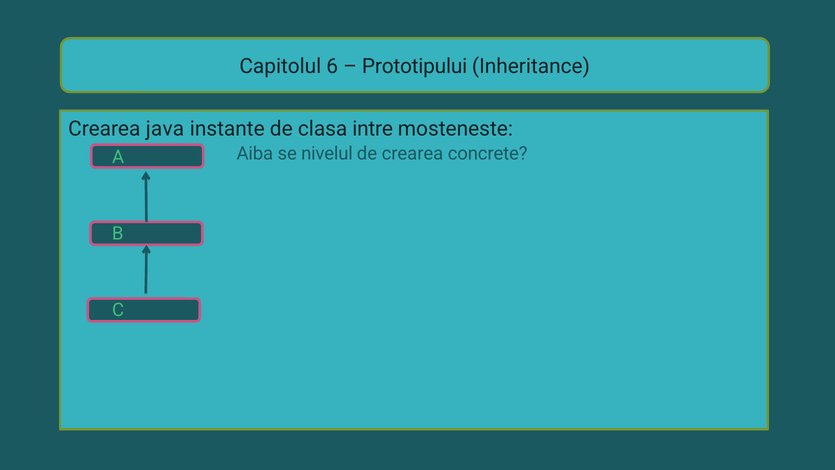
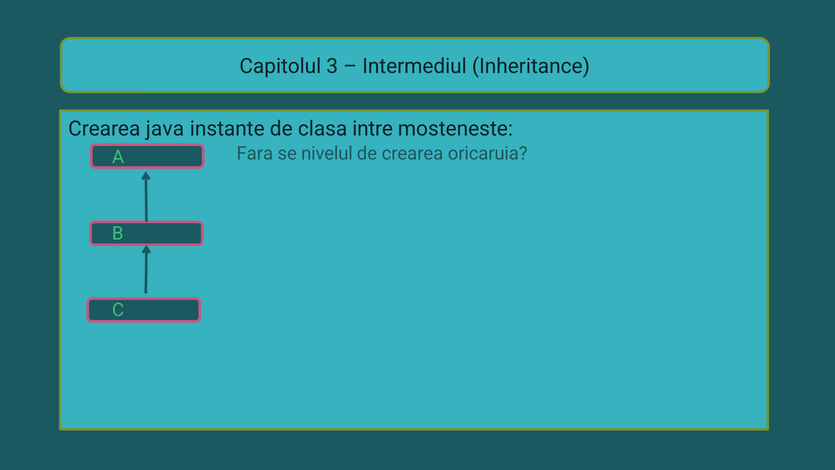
6: 6 -> 3
Prototipului: Prototipului -> Intermediul
Aiba: Aiba -> Fara
concrete: concrete -> oricaruia
